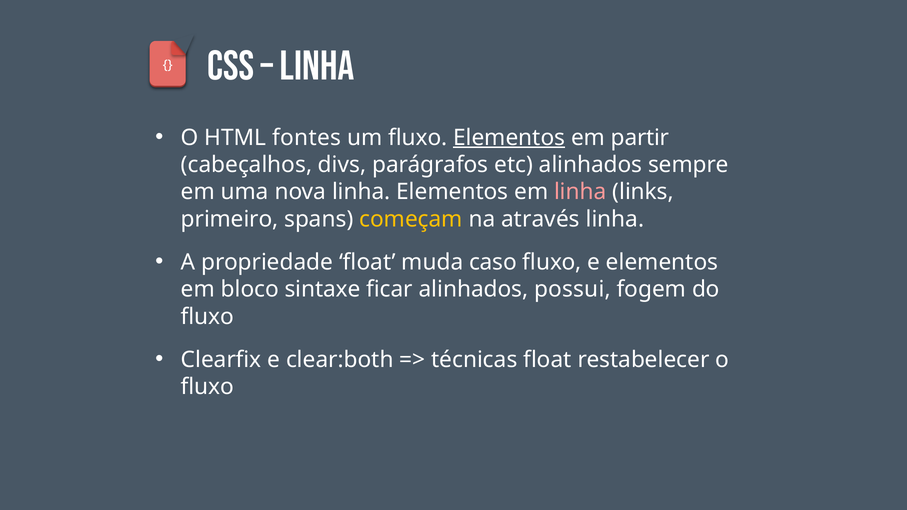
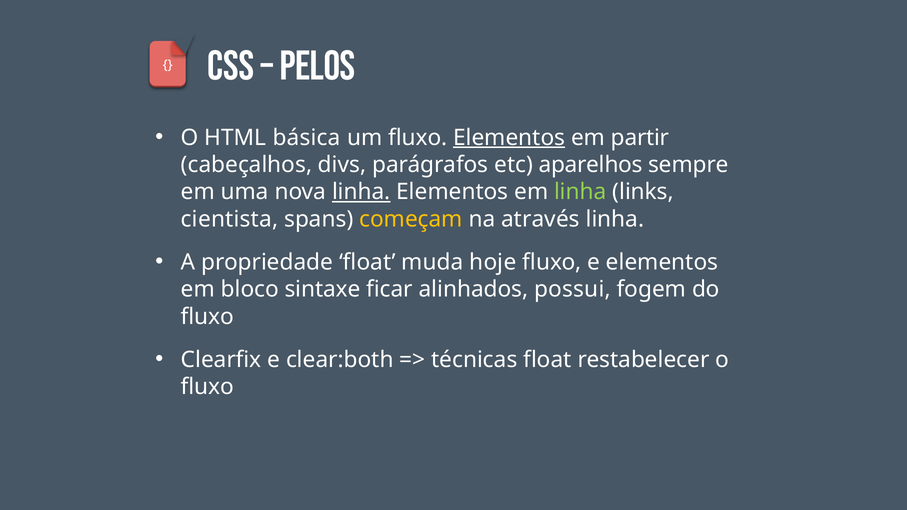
LINHA at (317, 66): LINHA -> PELOS
fontes: fontes -> básica
etc alinhados: alinhados -> aparelhos
linha at (361, 192) underline: none -> present
linha at (580, 192) colour: pink -> light green
primeiro: primeiro -> cientista
caso: caso -> hoje
